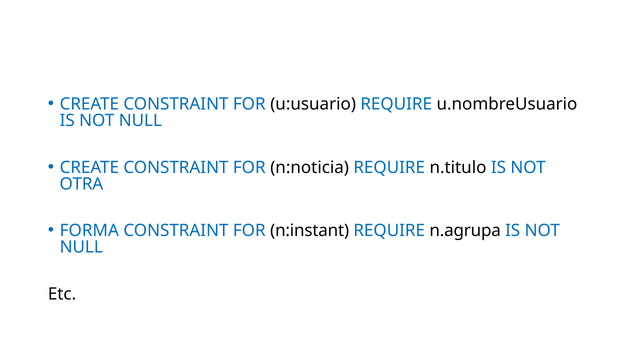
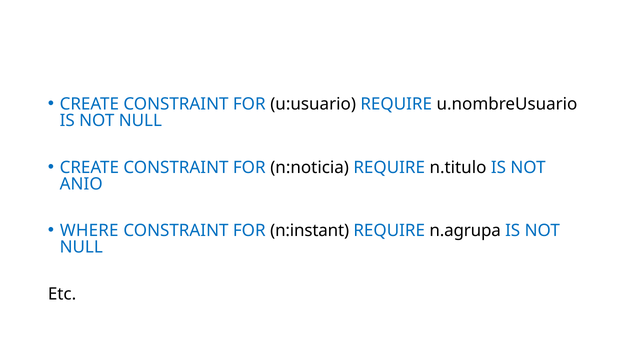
OTRA: OTRA -> ANIO
FORMA: FORMA -> WHERE
